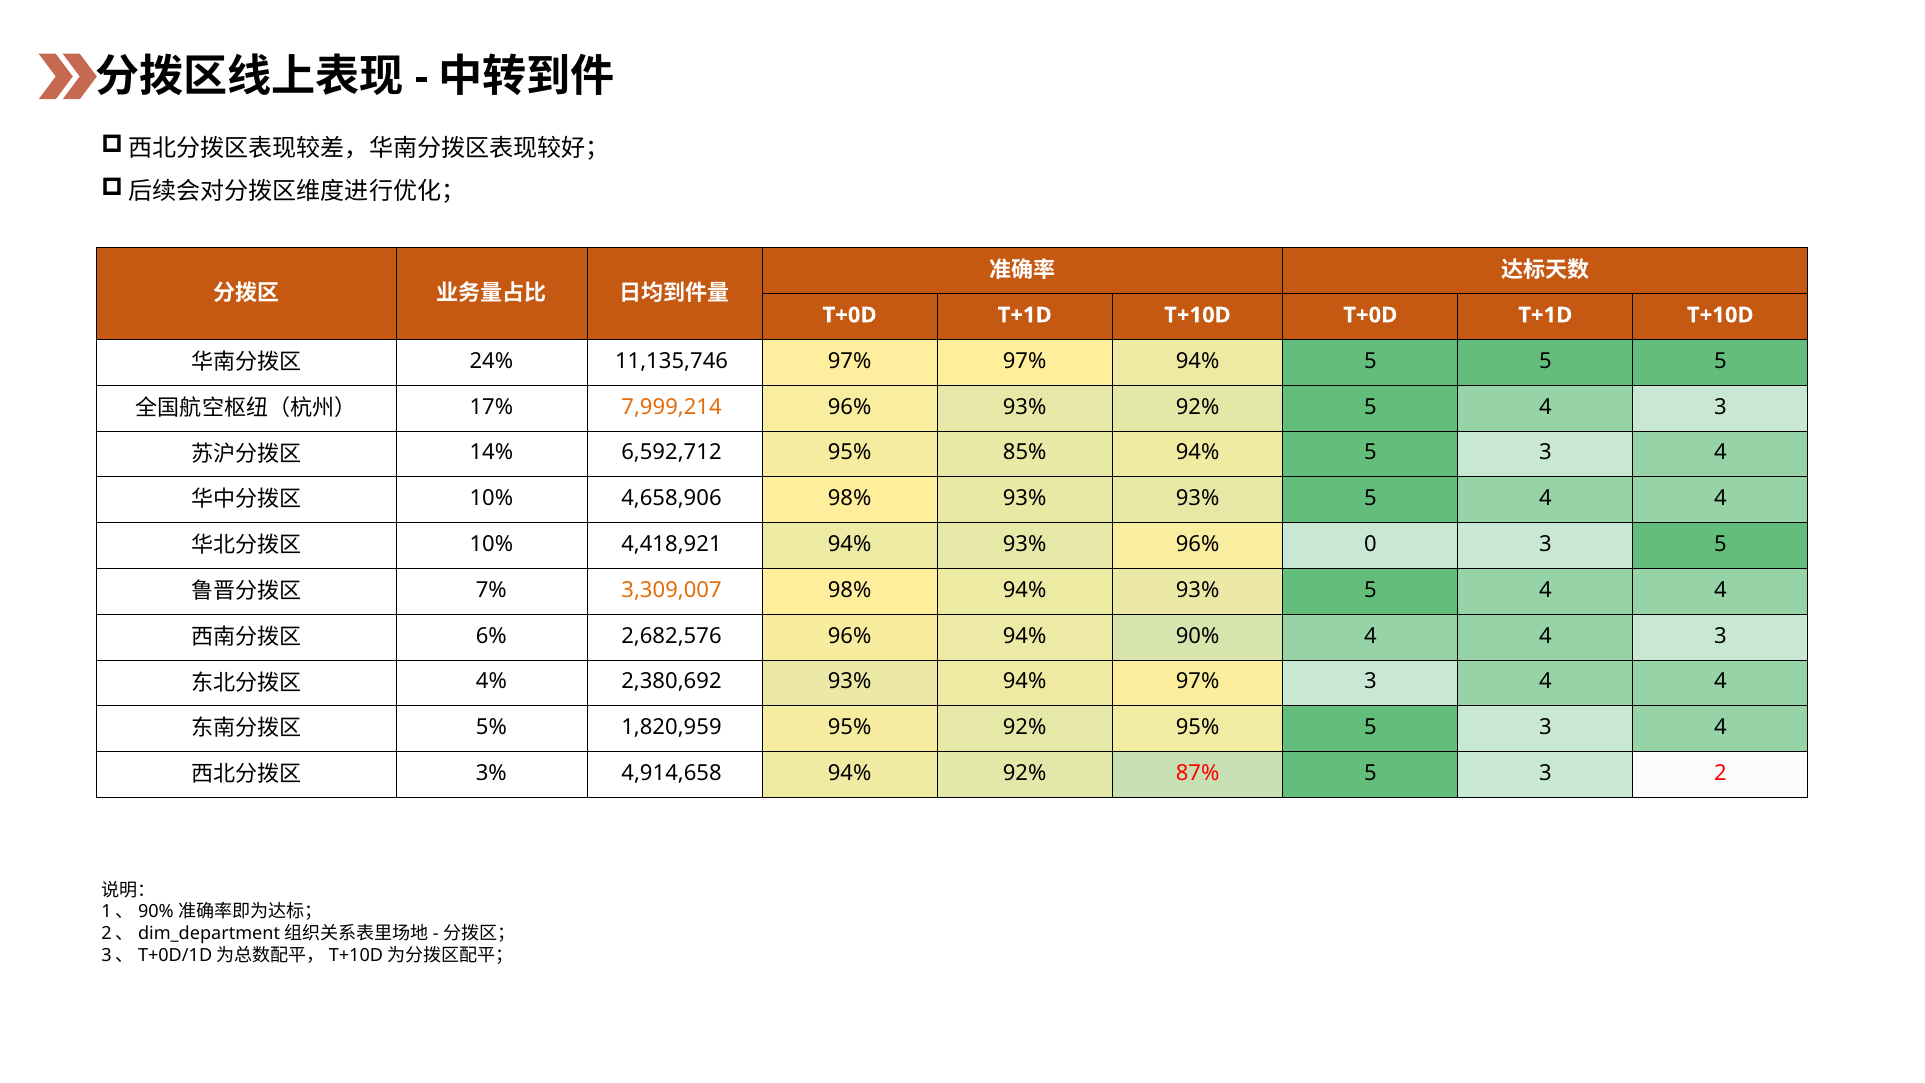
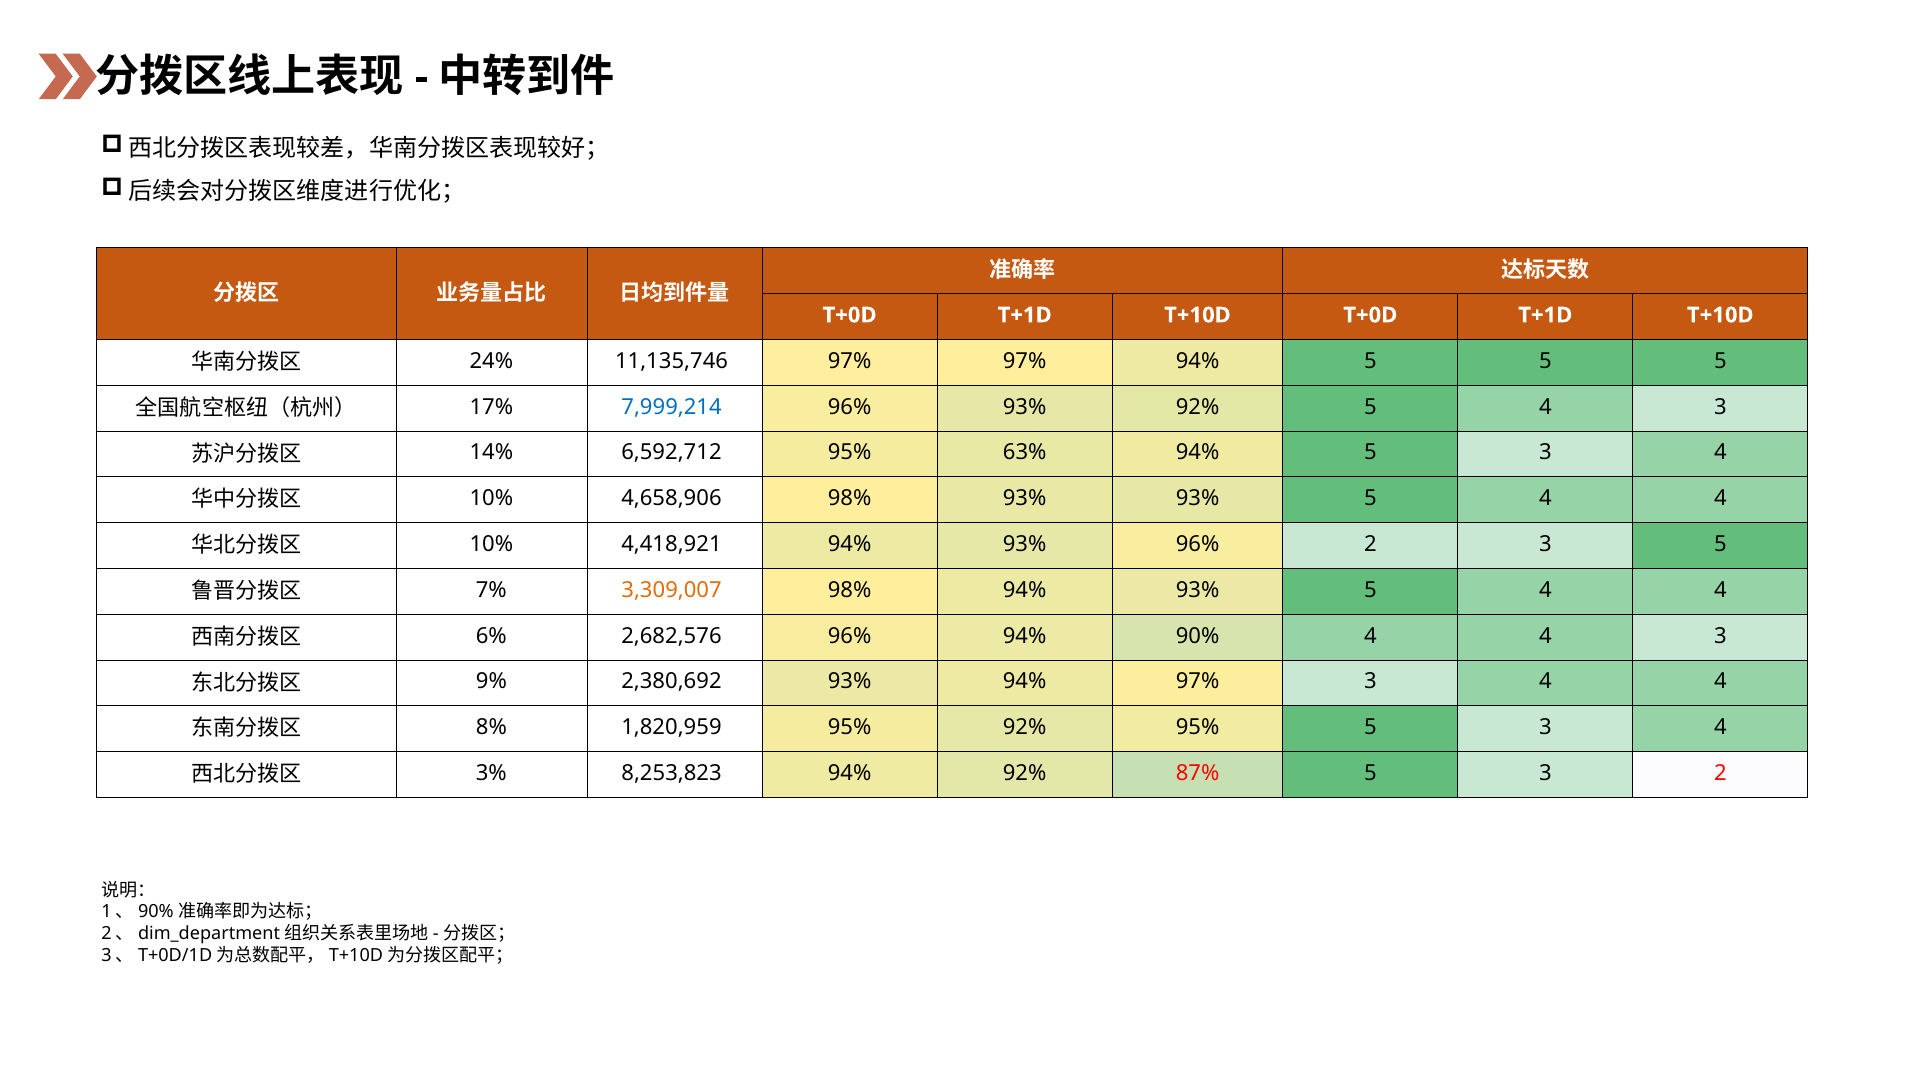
7,999,214 colour: orange -> blue
85%: 85% -> 63%
96% 0: 0 -> 2
4%: 4% -> 9%
5%: 5% -> 8%
4,914,658: 4,914,658 -> 8,253,823
